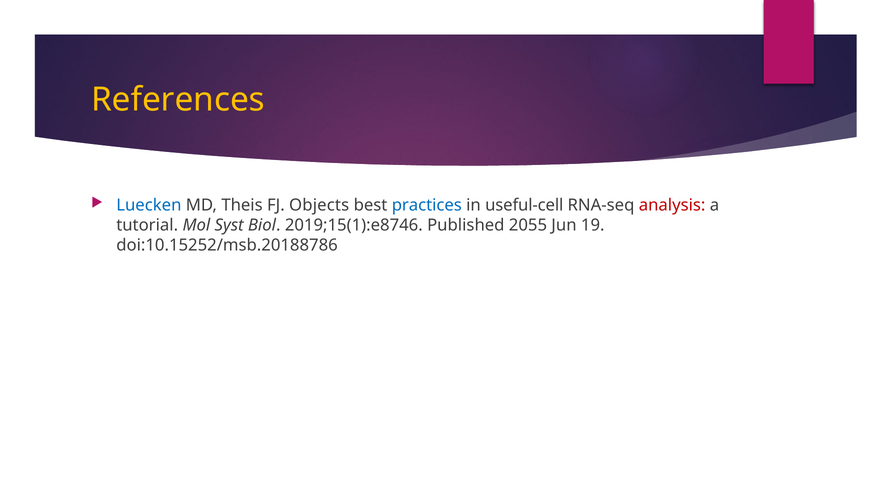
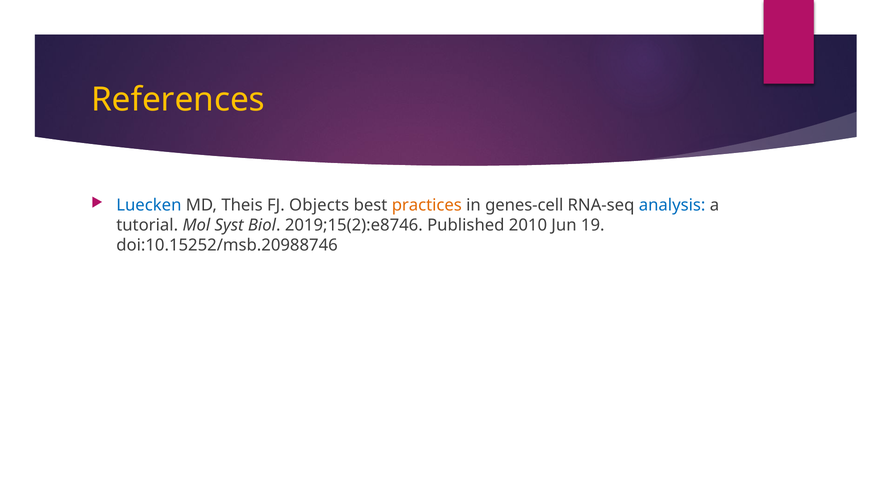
practices colour: blue -> orange
useful-cell: useful-cell -> genes-cell
analysis colour: red -> blue
2019;15(1):e8746: 2019;15(1):e8746 -> 2019;15(2):e8746
2055: 2055 -> 2010
doi:10.15252/msb.20188786: doi:10.15252/msb.20188786 -> doi:10.15252/msb.20988746
